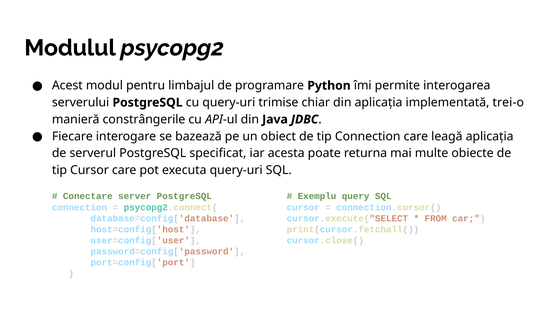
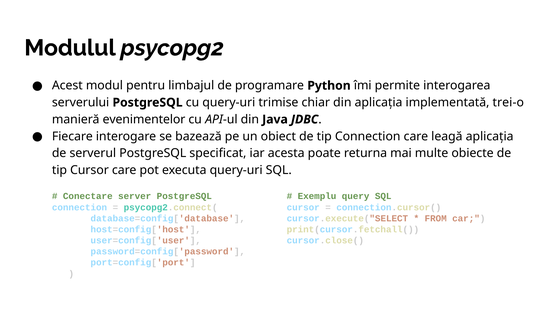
constrângerile: constrângerile -> evenimentelor
